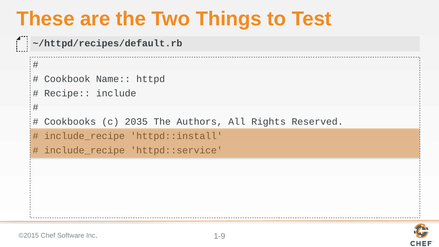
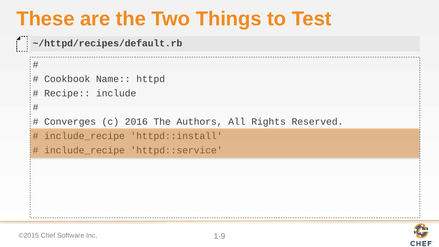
Cookbooks: Cookbooks -> Converges
2035: 2035 -> 2016
